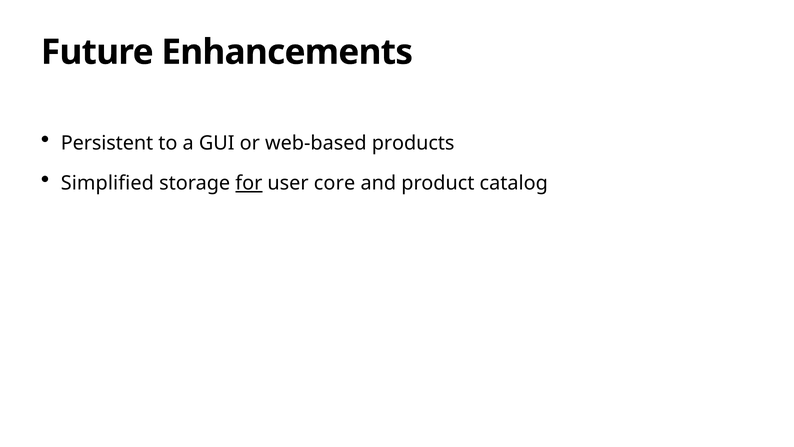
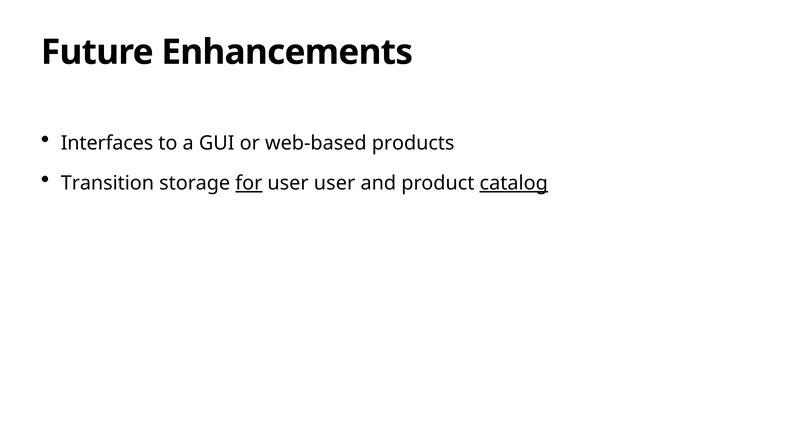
Persistent: Persistent -> Interfaces
Simplified: Simplified -> Transition
user core: core -> user
catalog underline: none -> present
